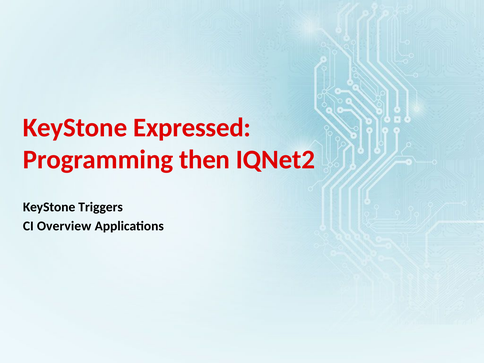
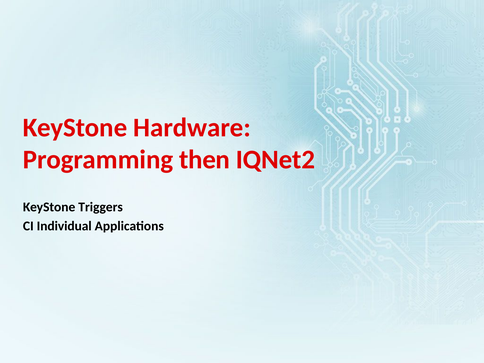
Expressed: Expressed -> Hardware
Overview: Overview -> Individual
